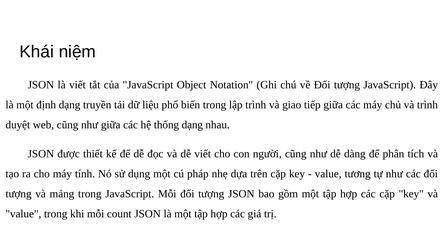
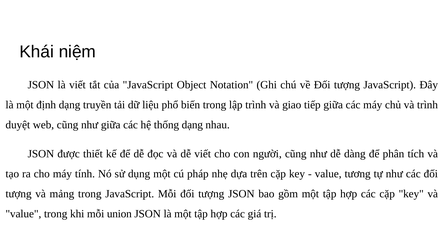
count: count -> union
